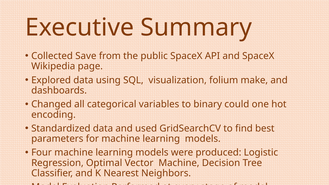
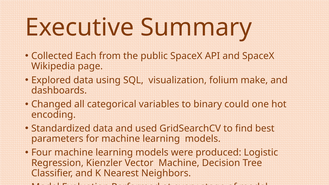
Save: Save -> Each
Optimal: Optimal -> Kienzler
